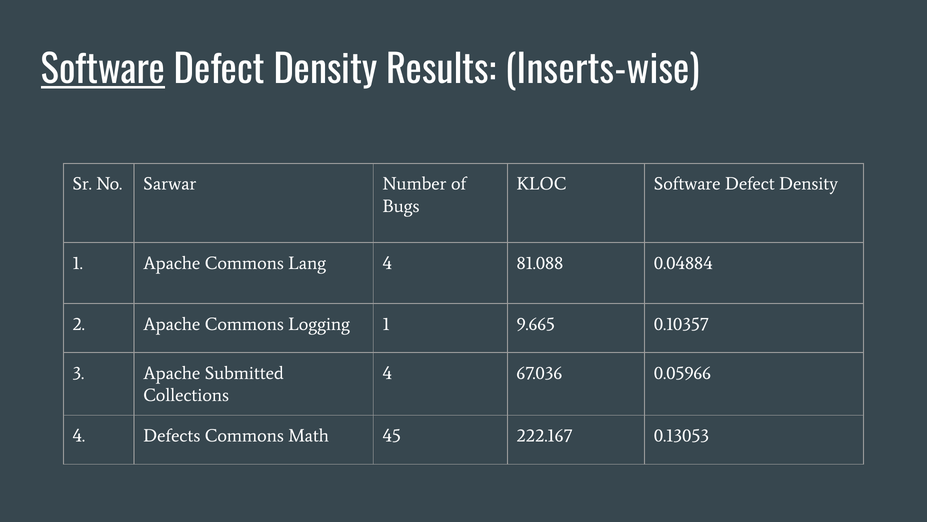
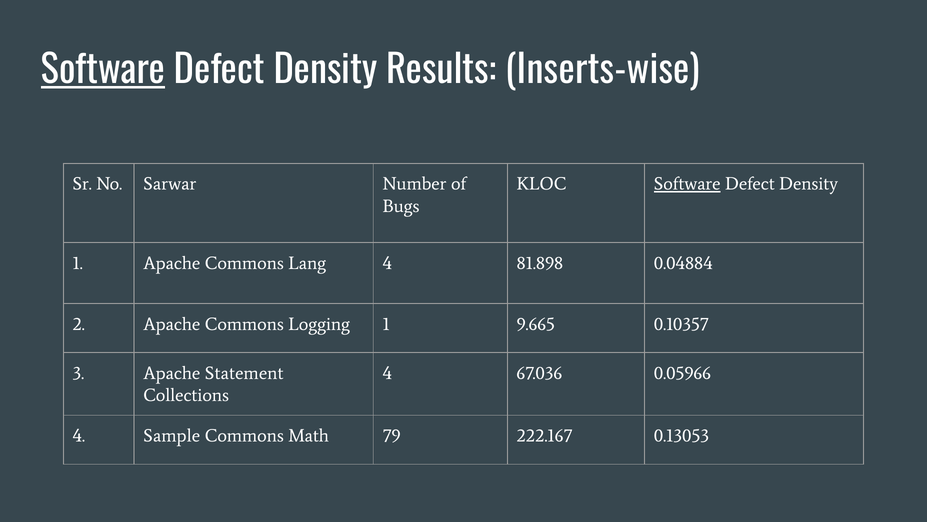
Software at (687, 184) underline: none -> present
81.088: 81.088 -> 81.898
Submitted: Submitted -> Statement
Defects: Defects -> Sample
45: 45 -> 79
